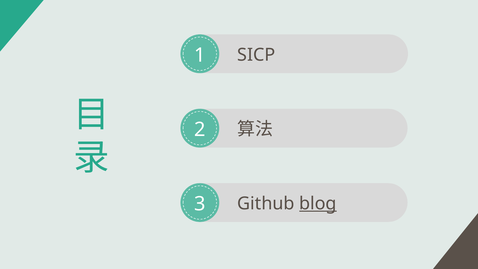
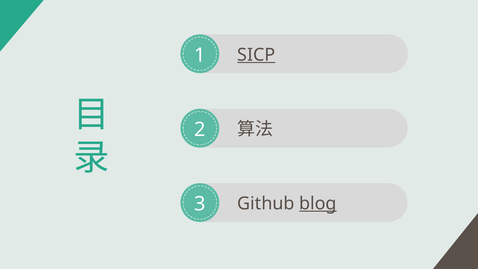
SICP underline: none -> present
